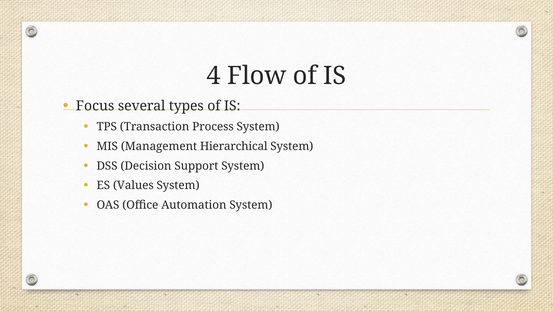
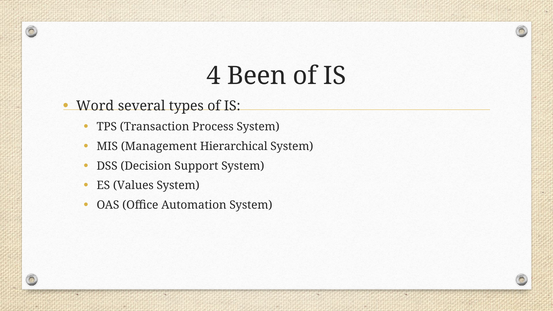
Flow: Flow -> Been
Focus: Focus -> Word
